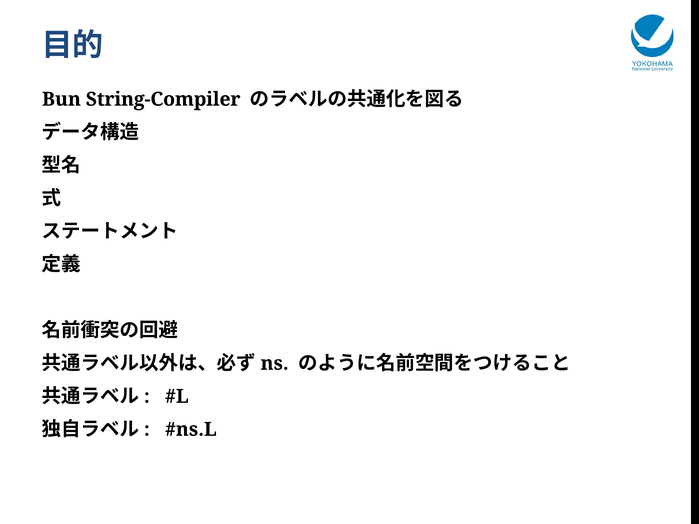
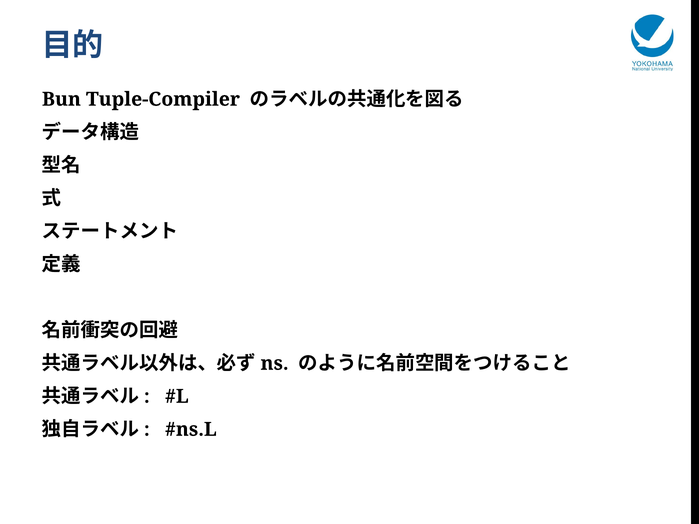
String-Compiler: String-Compiler -> Tuple-Compiler
